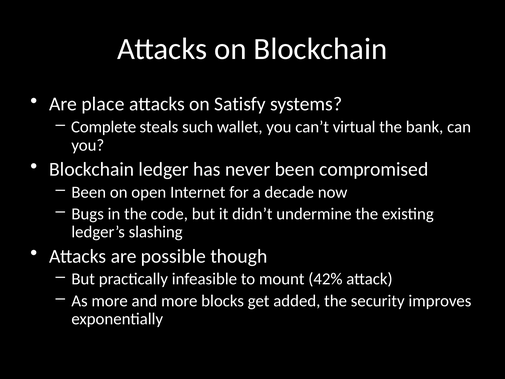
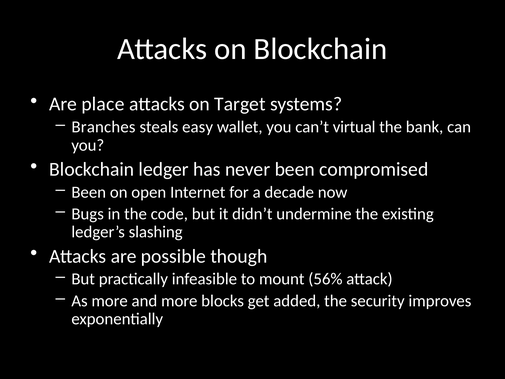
Satisfy: Satisfy -> Target
Complete: Complete -> Branches
such: such -> easy
42%: 42% -> 56%
